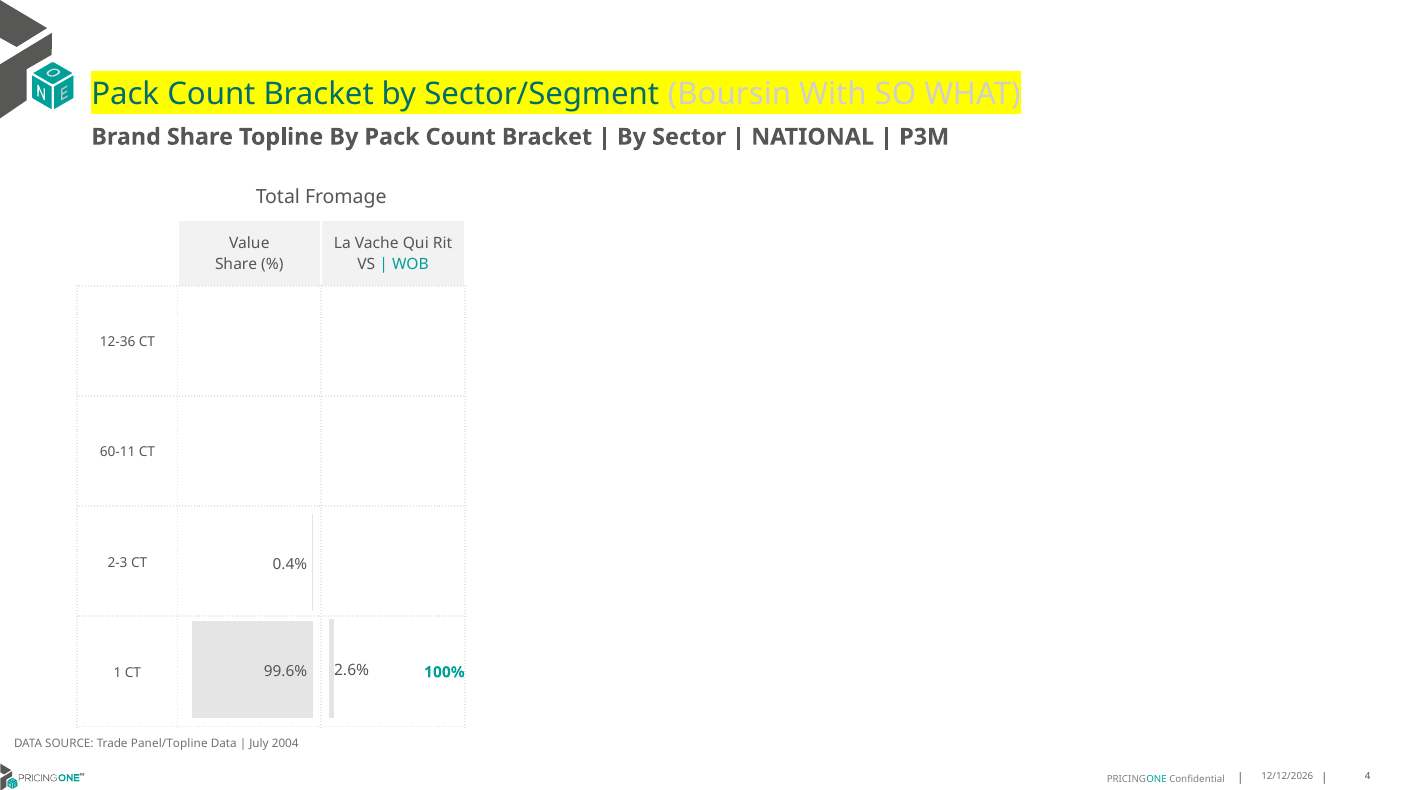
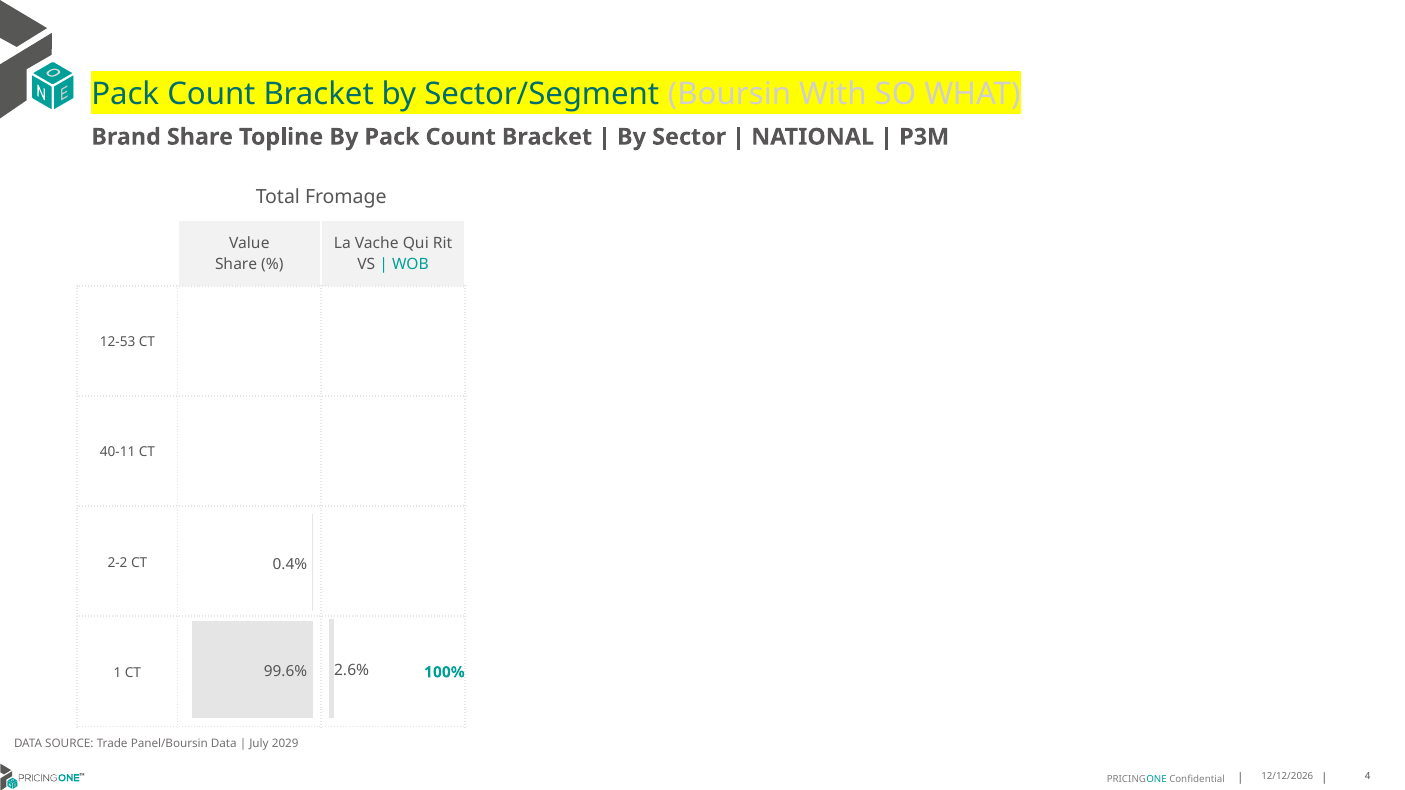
12-36: 12-36 -> 12-53
60-11: 60-11 -> 40-11
2-3: 2-3 -> 2-2
Panel/Topline: Panel/Topline -> Panel/Boursin
2004: 2004 -> 2029
